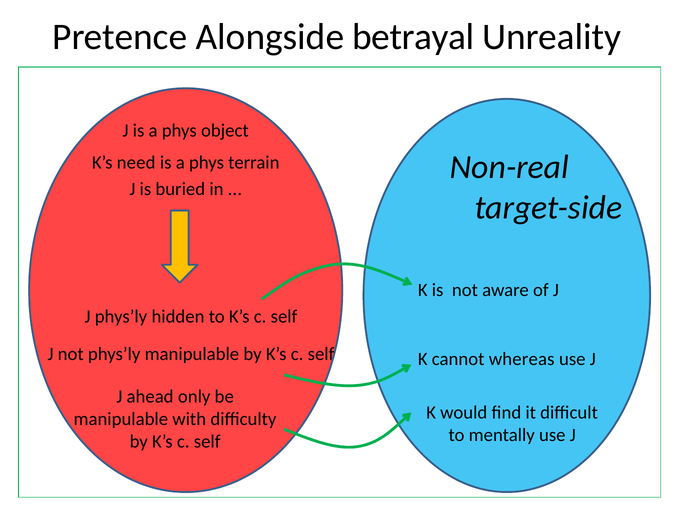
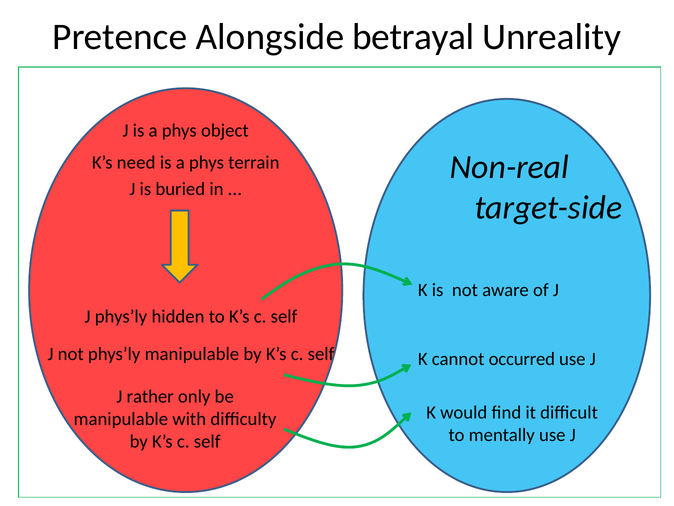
whereas: whereas -> occurred
ahead: ahead -> rather
